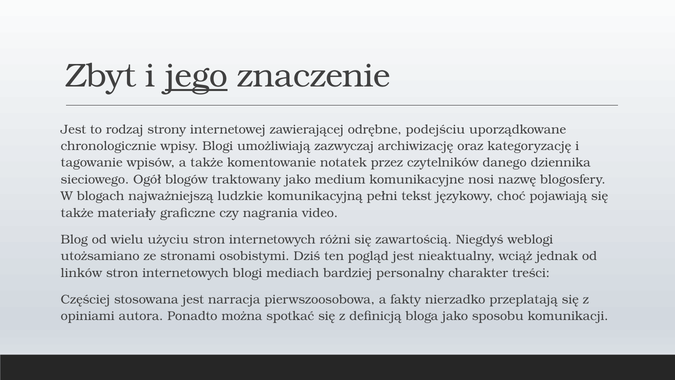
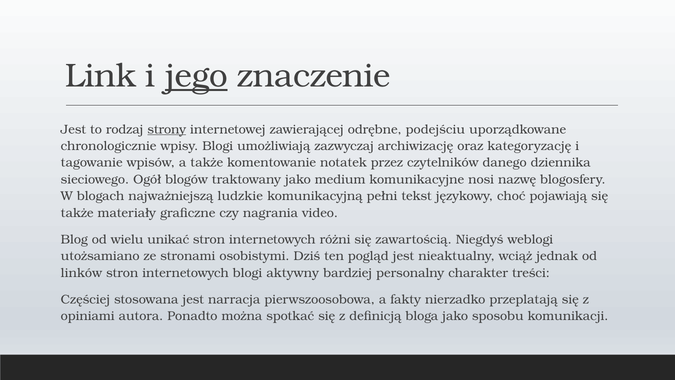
Zbyt: Zbyt -> Link
strony underline: none -> present
użyciu: użyciu -> unikać
mediach: mediach -> aktywny
